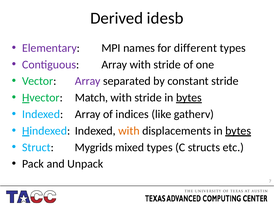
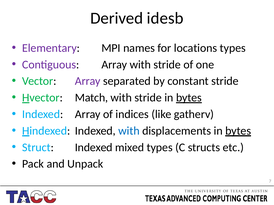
different: different -> locations
with at (129, 131) colour: orange -> blue
Struct Mygrids: Mygrids -> Indexed
